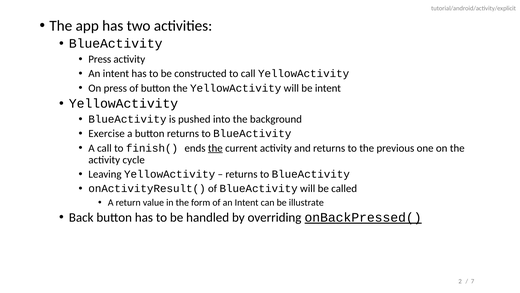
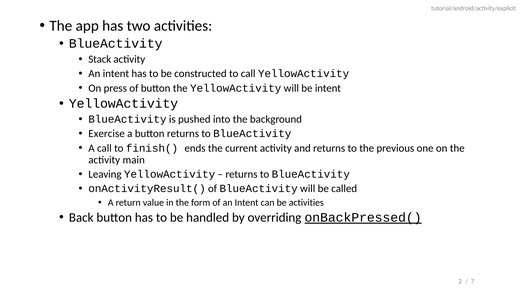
Press at (100, 59): Press -> Stack
the at (215, 148) underline: present -> none
cycle: cycle -> main
be illustrate: illustrate -> activities
